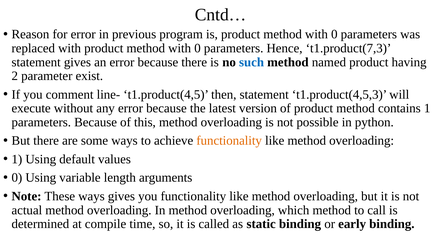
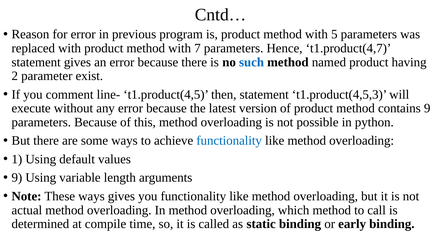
0 at (334, 34): 0 -> 5
0 at (197, 48): 0 -> 7
t1.product(7,3: t1.product(7,3 -> t1.product(4,7
contains 1: 1 -> 9
functionality at (229, 141) colour: orange -> blue
0 at (17, 178): 0 -> 9
